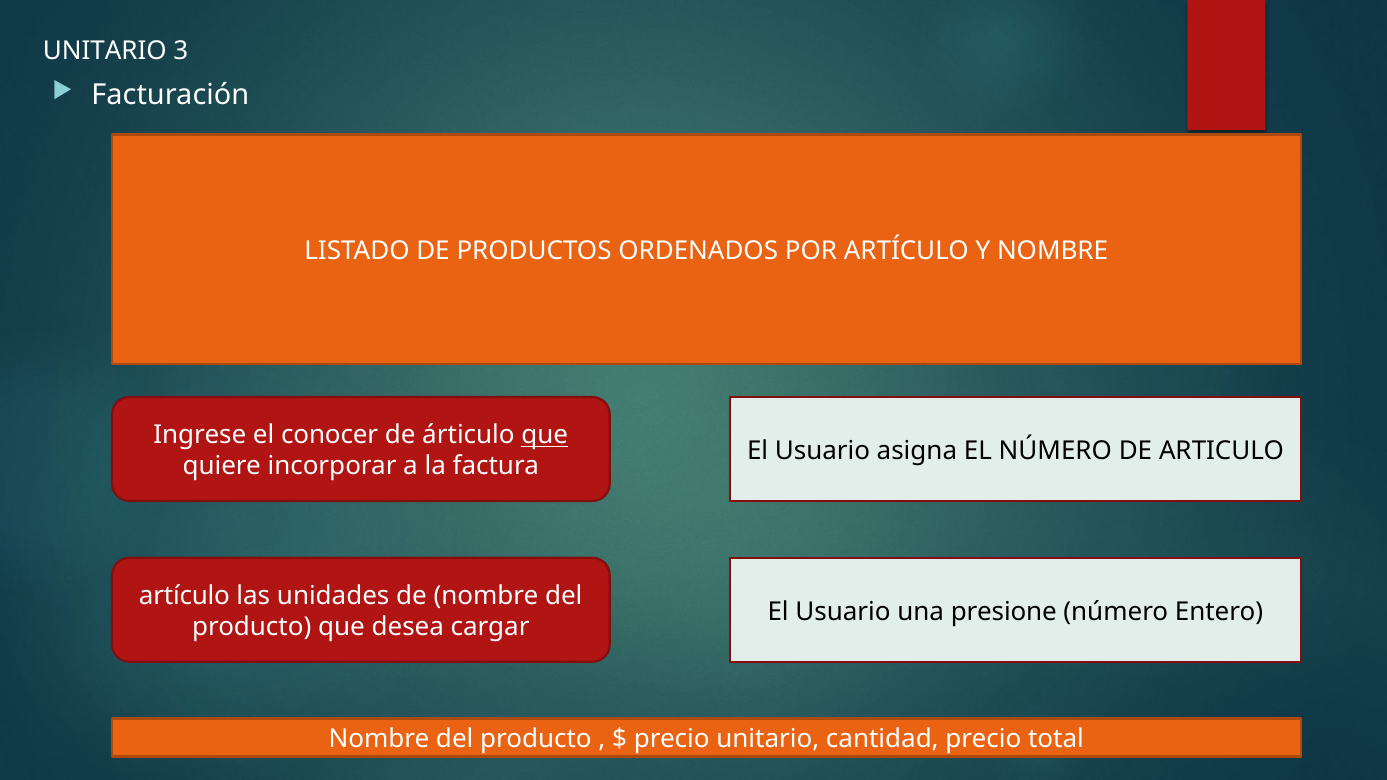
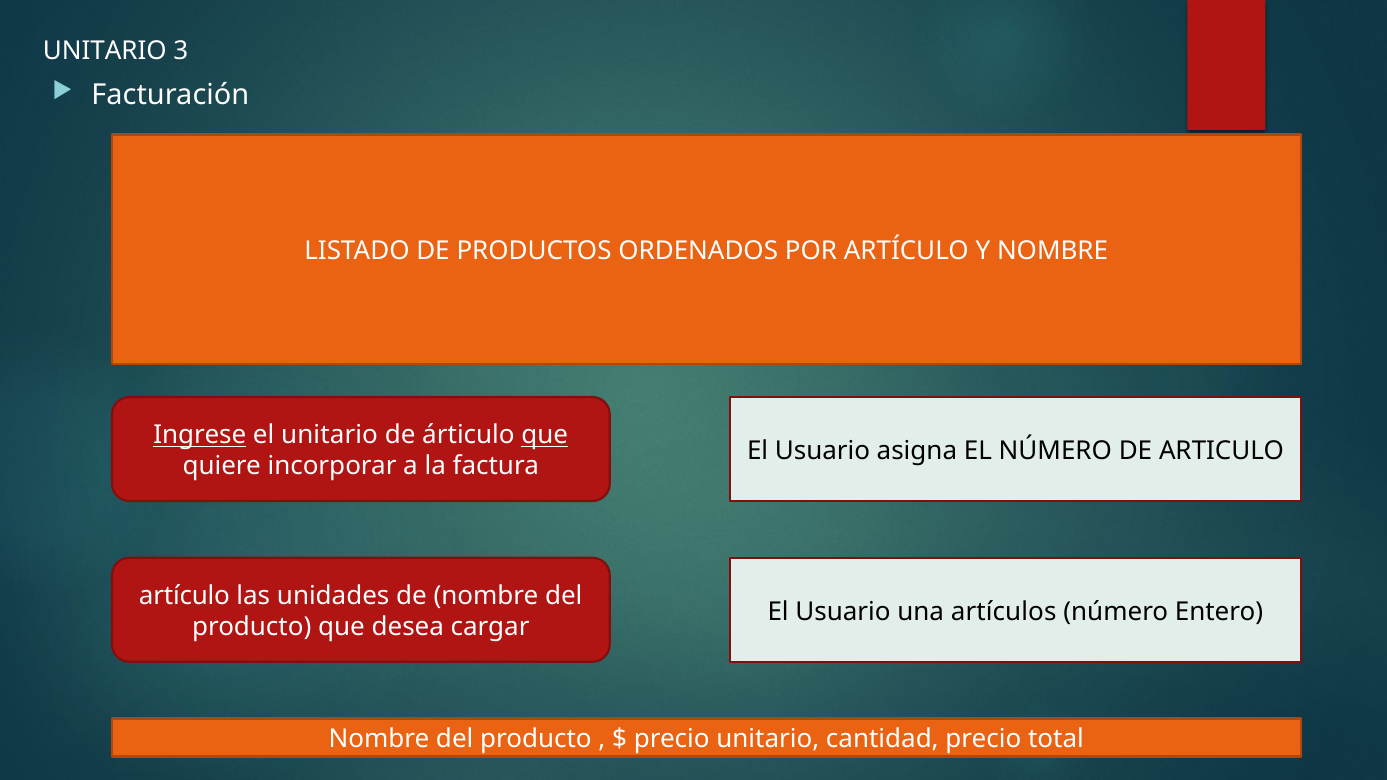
Ingrese underline: none -> present
el conocer: conocer -> unitario
presione: presione -> artículos
